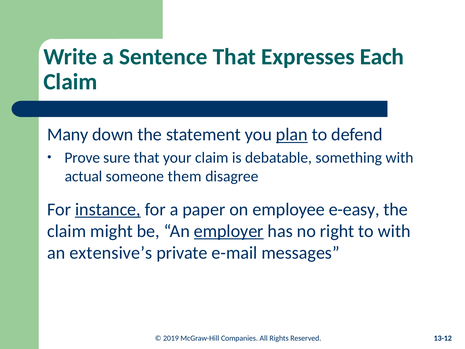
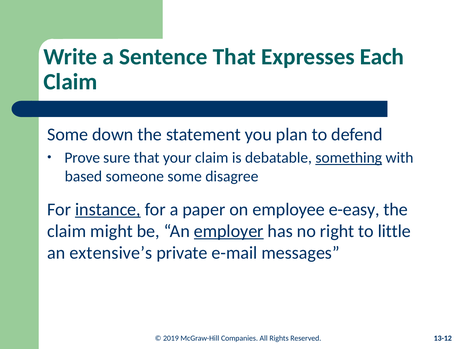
Many at (68, 135): Many -> Some
plan underline: present -> none
something underline: none -> present
actual: actual -> based
someone them: them -> some
to with: with -> little
